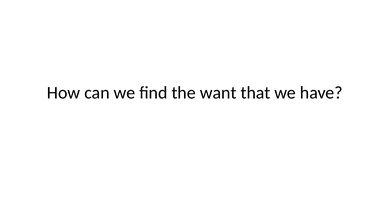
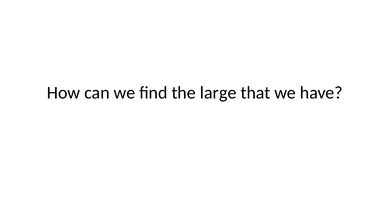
want: want -> large
